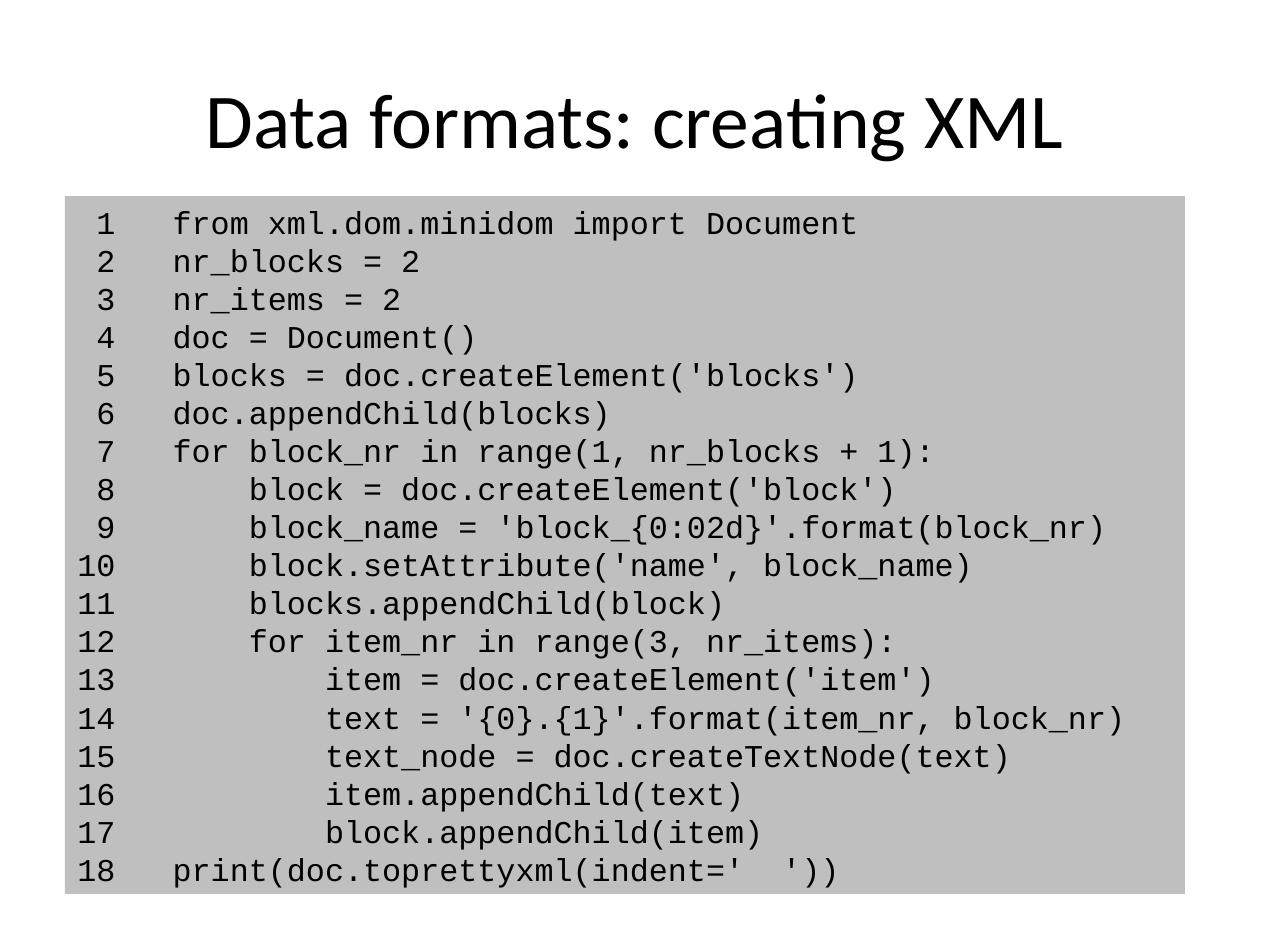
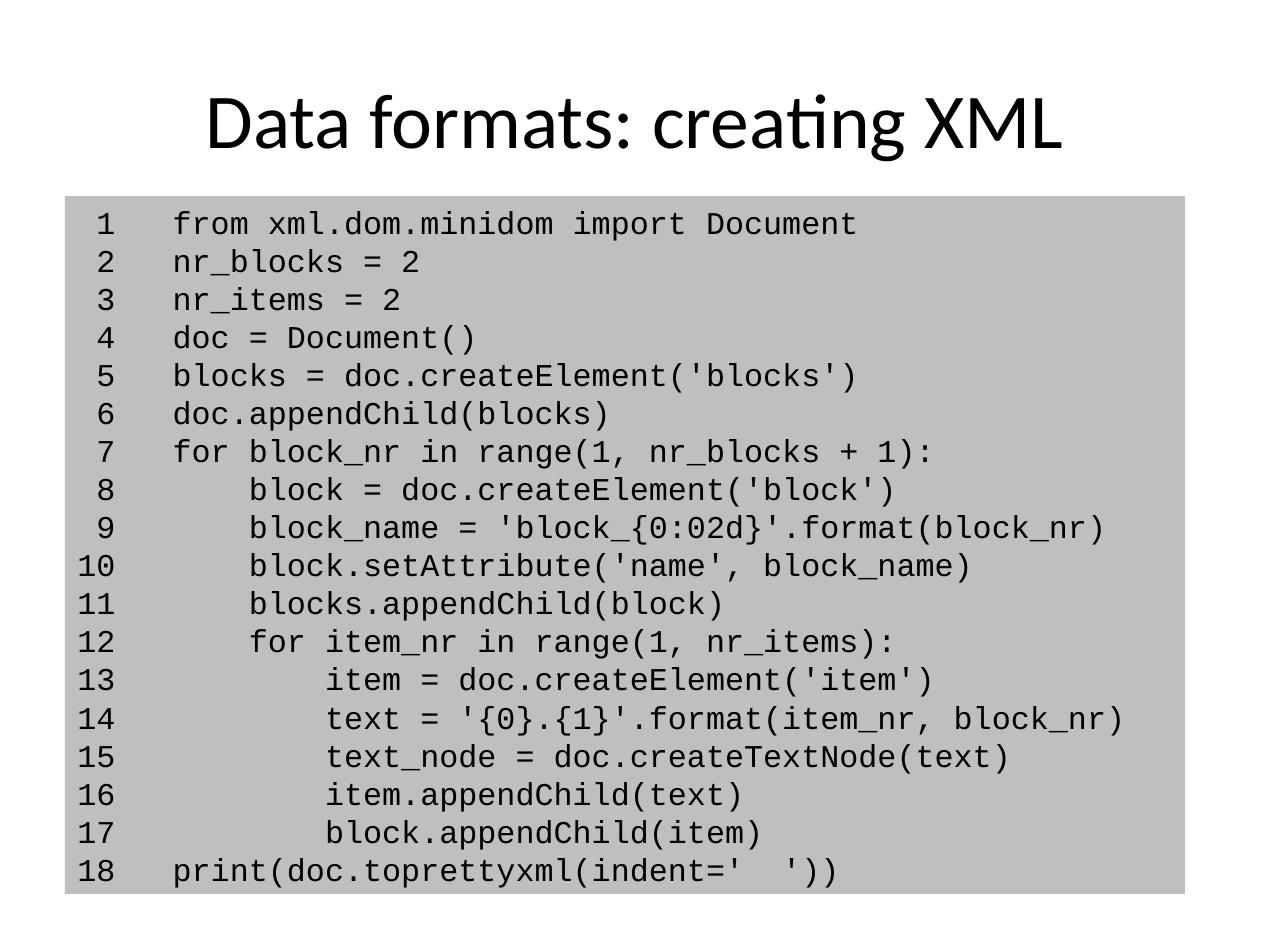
item_nr in range(3: range(3 -> range(1
